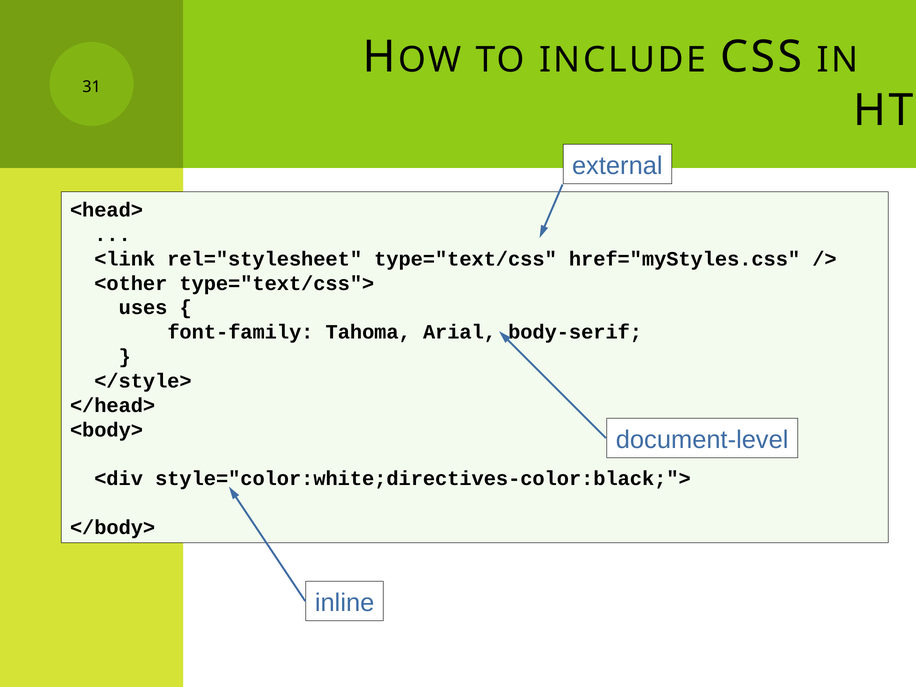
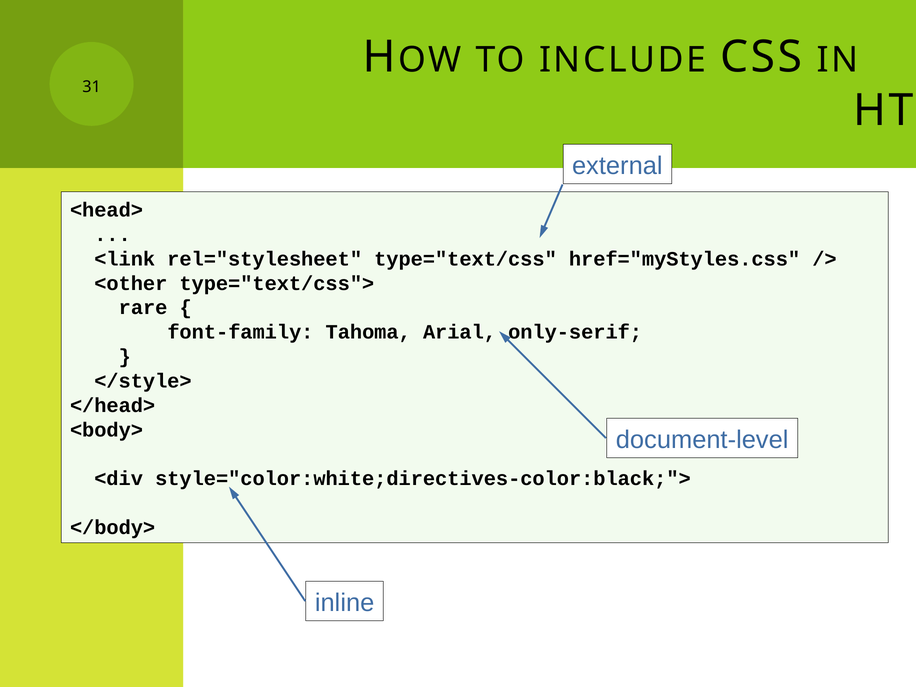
uses: uses -> rare
body-serif: body-serif -> only-serif
